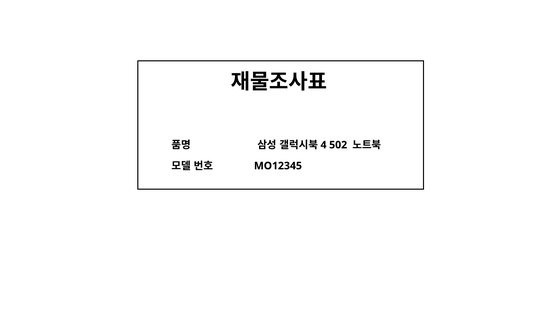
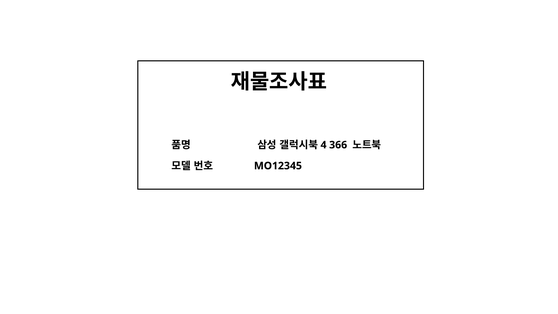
502: 502 -> 366
